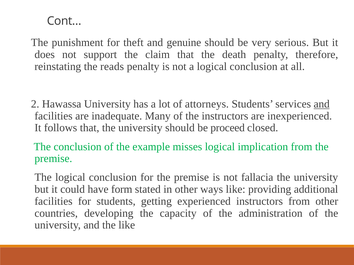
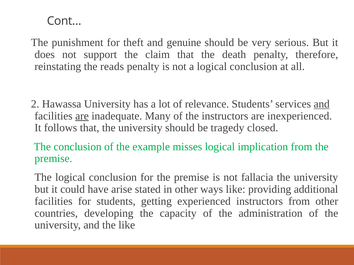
attorneys: attorneys -> relevance
are at (82, 116) underline: none -> present
proceed: proceed -> tragedy
form: form -> arise
